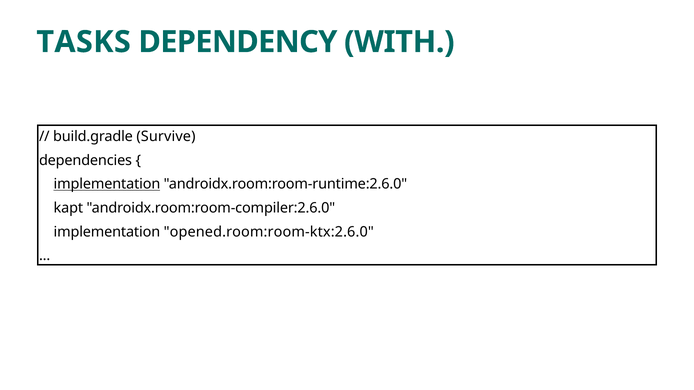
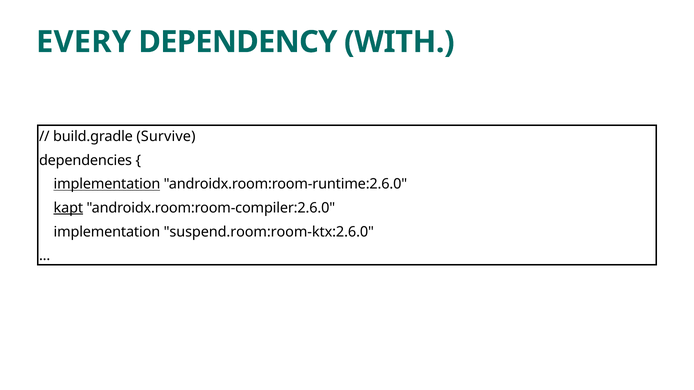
TASKS: TASKS -> EVERY
kapt underline: none -> present
opened.room:room-ktx:2.6.0: opened.room:room-ktx:2.6.0 -> suspend.room:room-ktx:2.6.0
